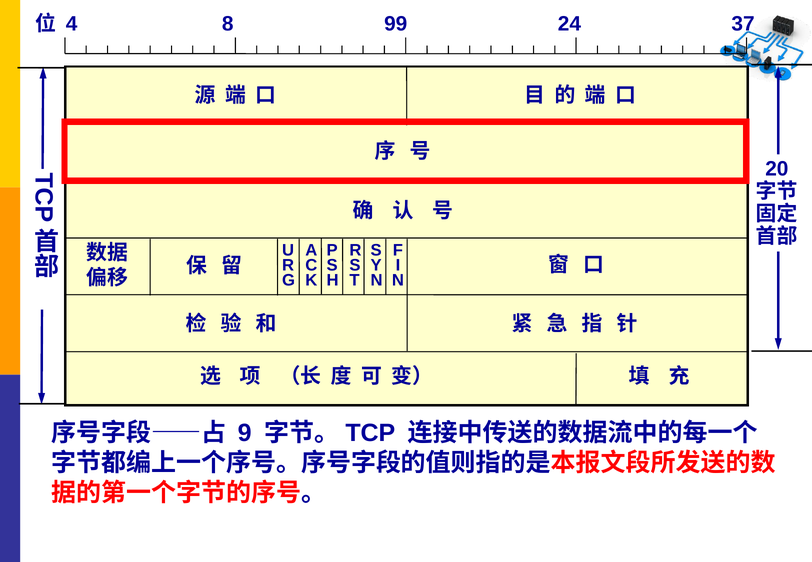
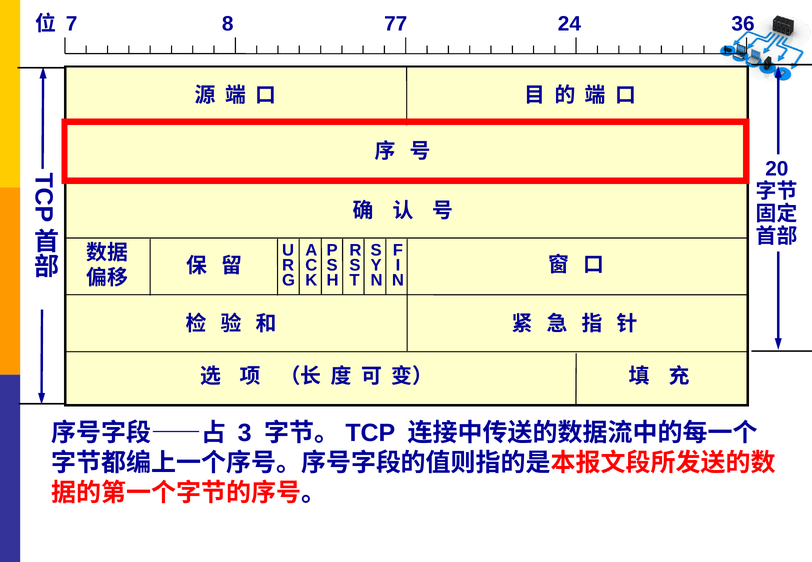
4: 4 -> 7
99: 99 -> 77
37: 37 -> 36
9: 9 -> 3
